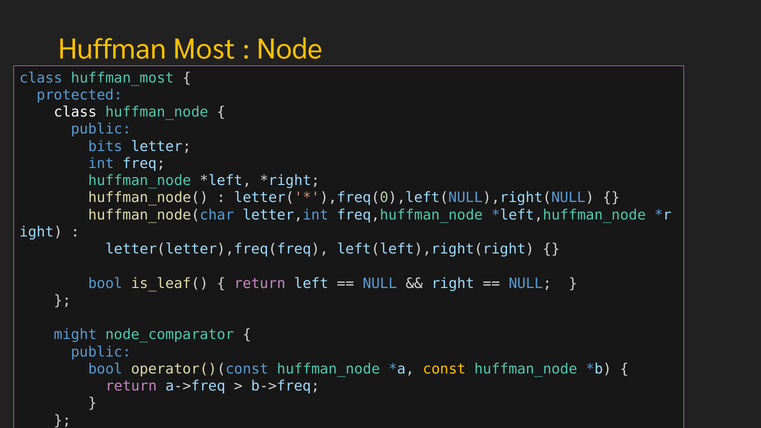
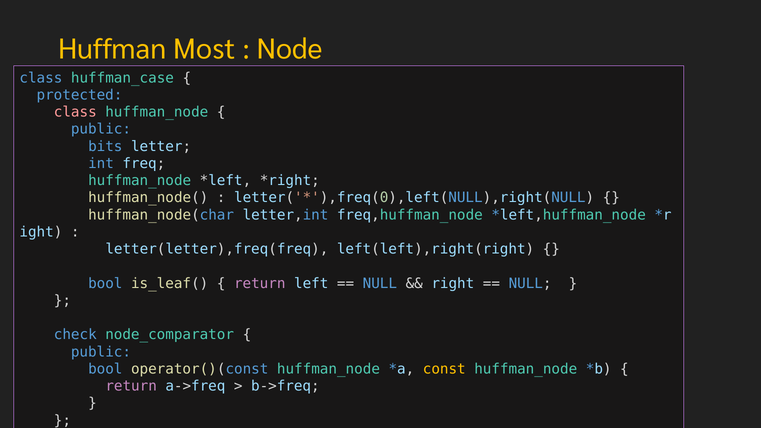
huffman_most: huffman_most -> huffman_case
class at (75, 112) colour: white -> pink
might: might -> check
